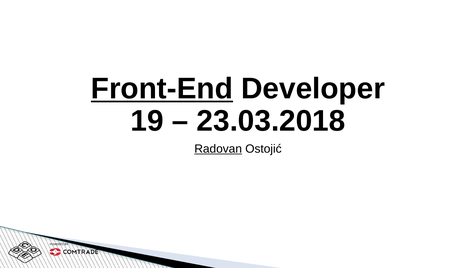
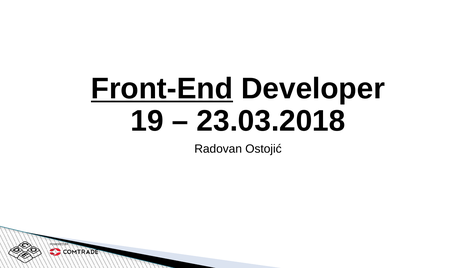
Radovan underline: present -> none
